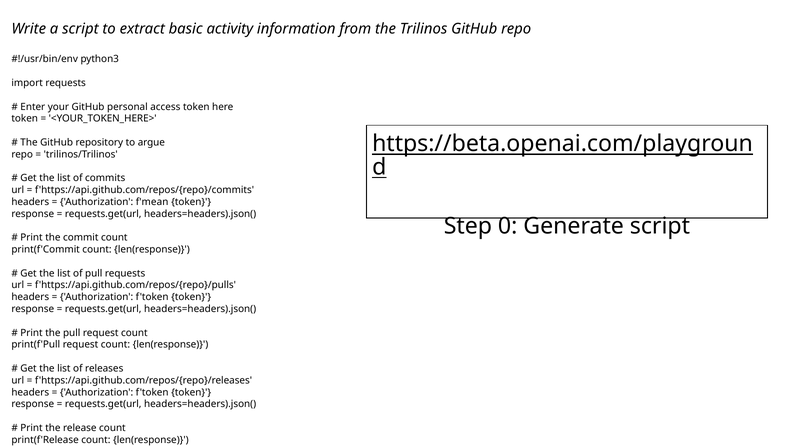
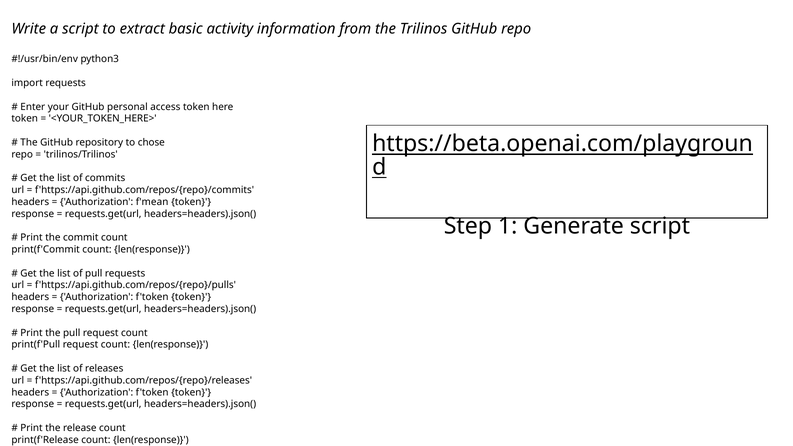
argue: argue -> chose
0: 0 -> 1
